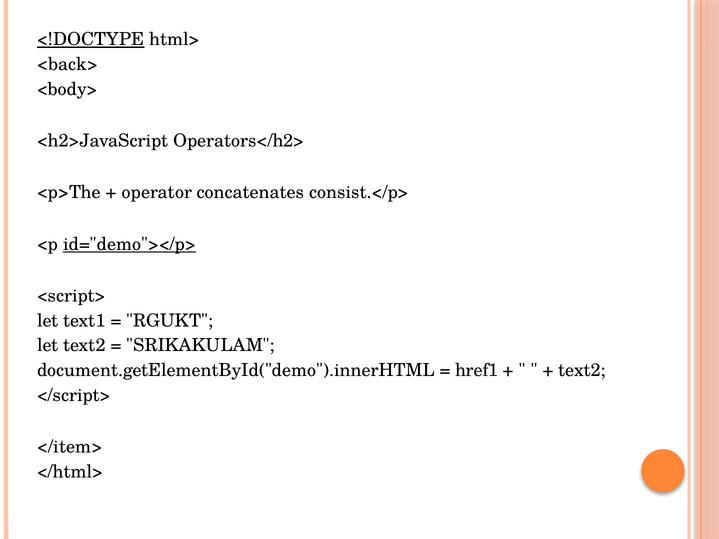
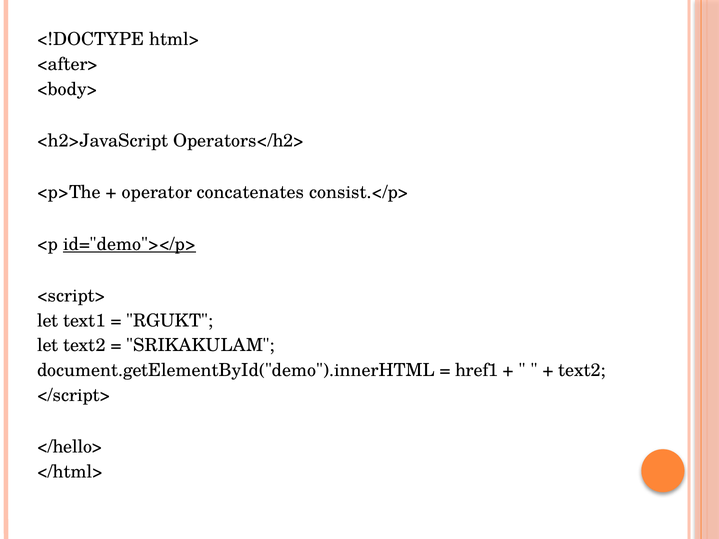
<!DOCTYPE underline: present -> none
<back>: <back> -> <after>
</item>: </item> -> </hello>
